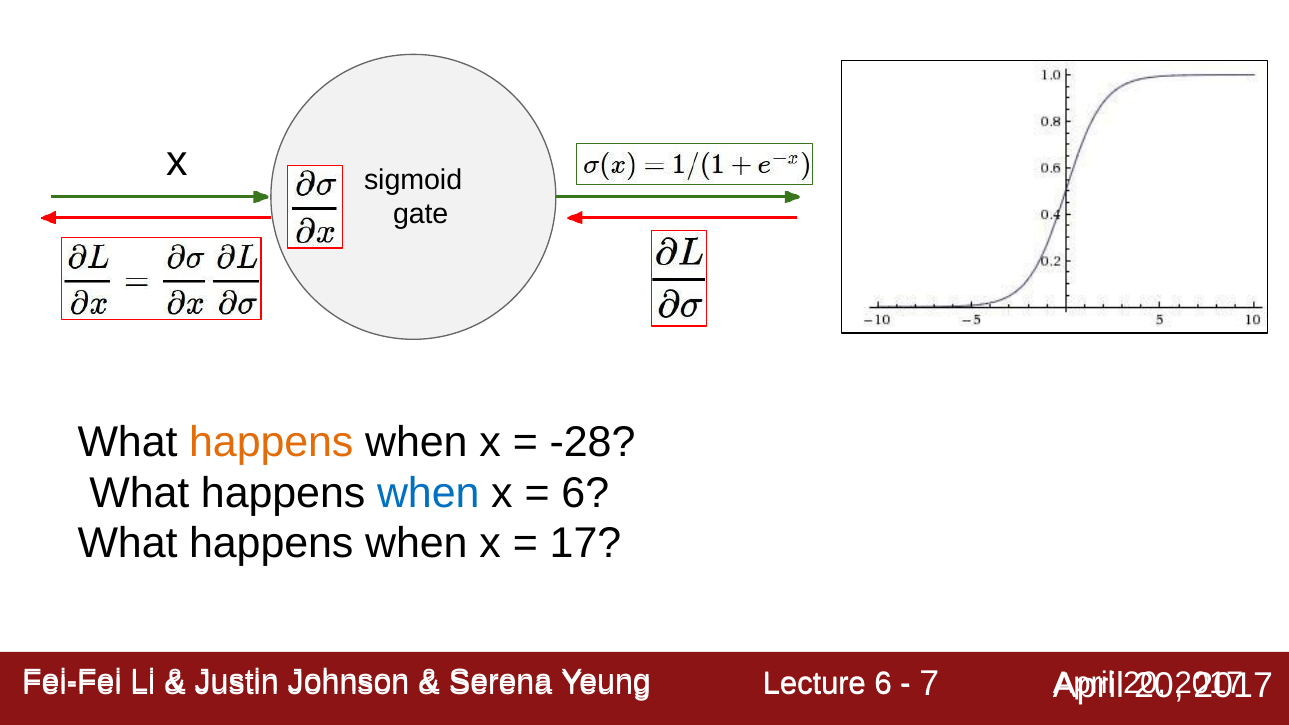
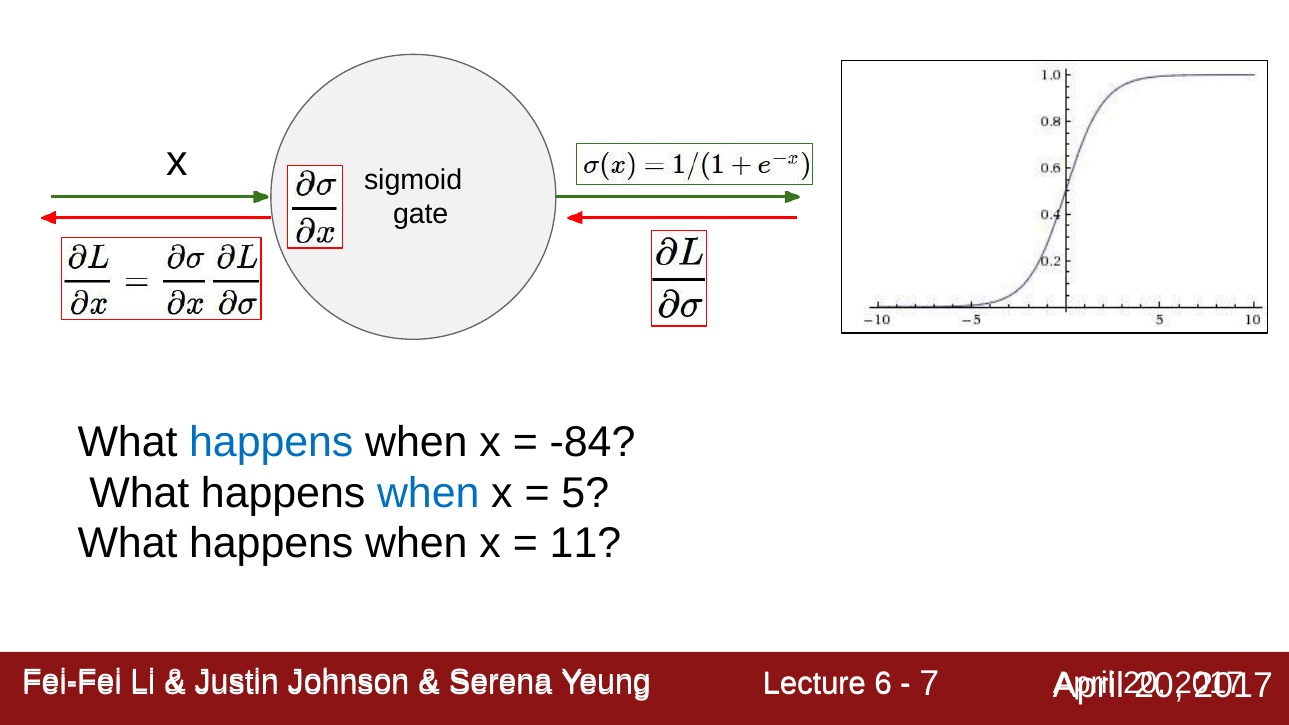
happens at (271, 443) colour: orange -> blue
-28: -28 -> -84
6 at (585, 494): 6 -> 5
17: 17 -> 11
